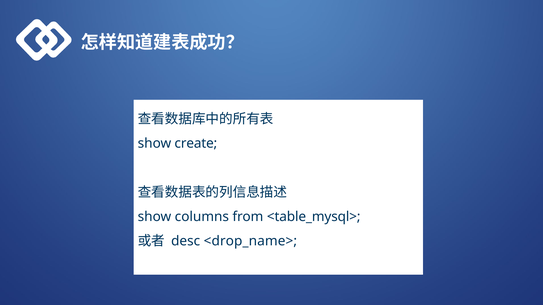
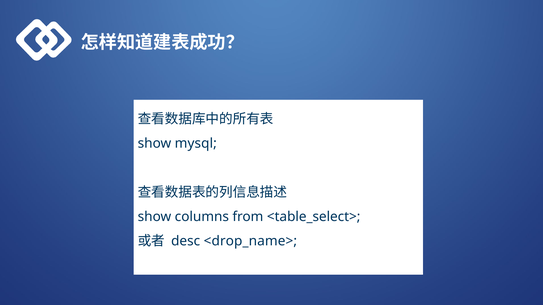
create: create -> mysql
<table_mysql>: <table_mysql> -> <table_select>
